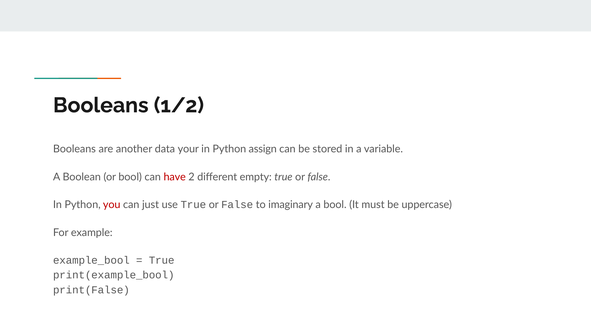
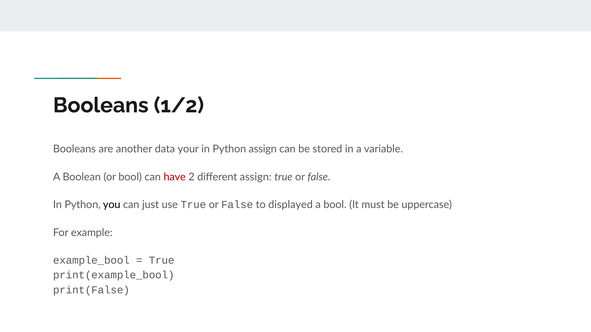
different empty: empty -> assign
you colour: red -> black
imaginary: imaginary -> displayed
